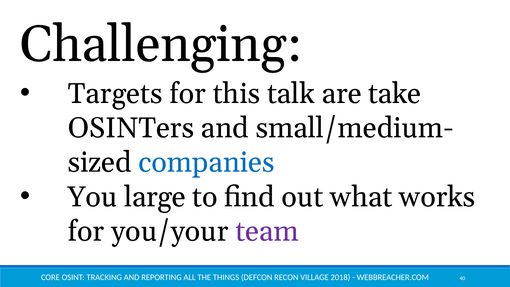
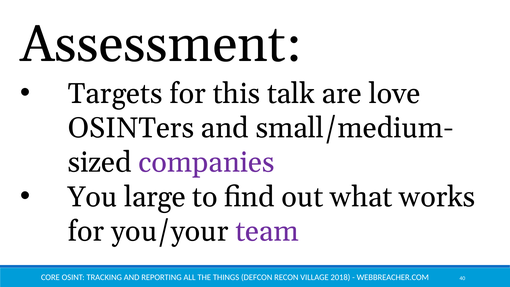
Challenging: Challenging -> Assessment
take: take -> love
companies colour: blue -> purple
